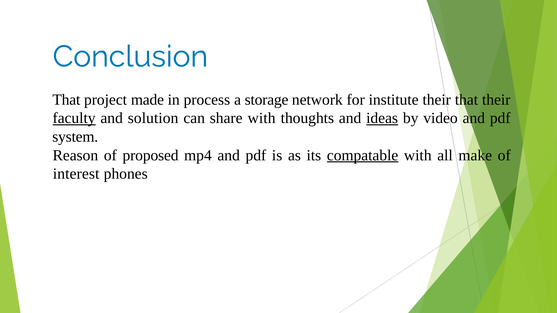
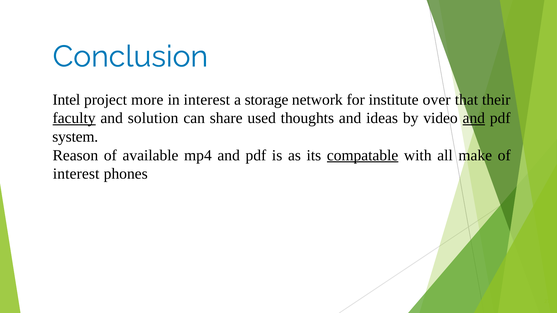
That at (66, 100): That -> Intel
made: made -> more
in process: process -> interest
institute their: their -> over
share with: with -> used
ideas underline: present -> none
and at (474, 118) underline: none -> present
proposed: proposed -> available
